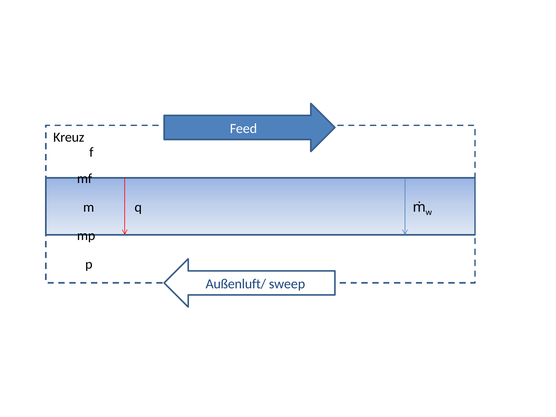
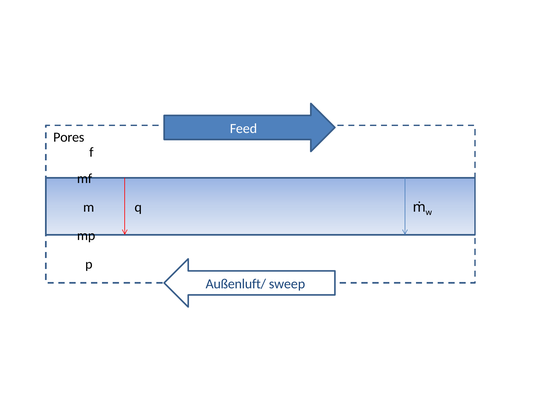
Kreuz: Kreuz -> Pores
